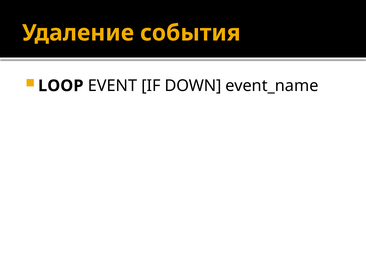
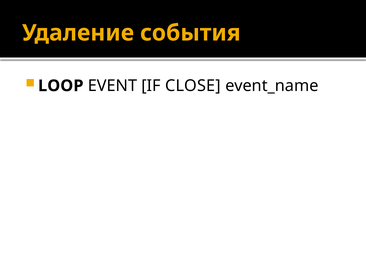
DOWN: DOWN -> CLOSE
